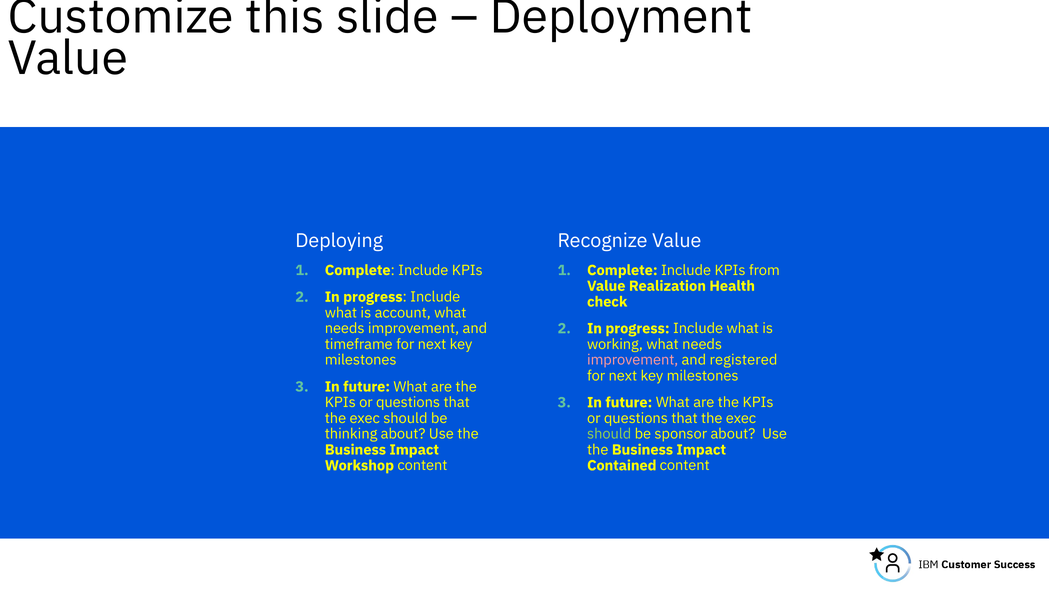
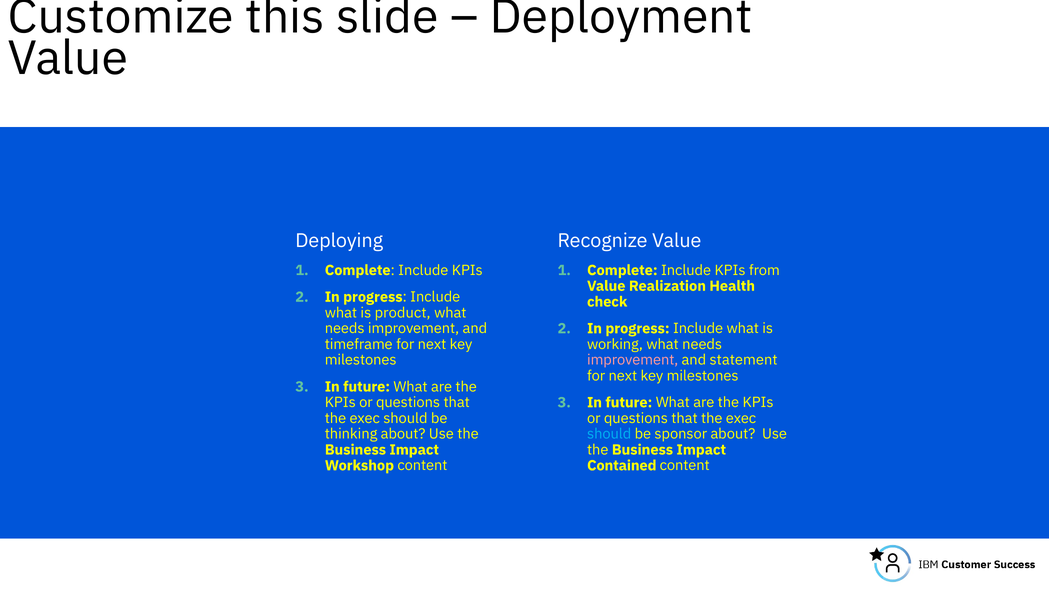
account: account -> product
registered: registered -> statement
should at (609, 434) colour: light green -> light blue
